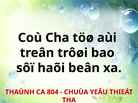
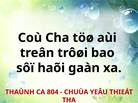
beân: beân -> gaàn
